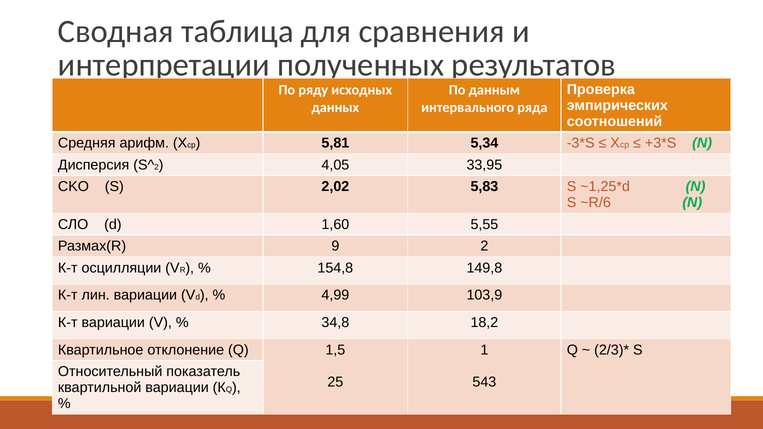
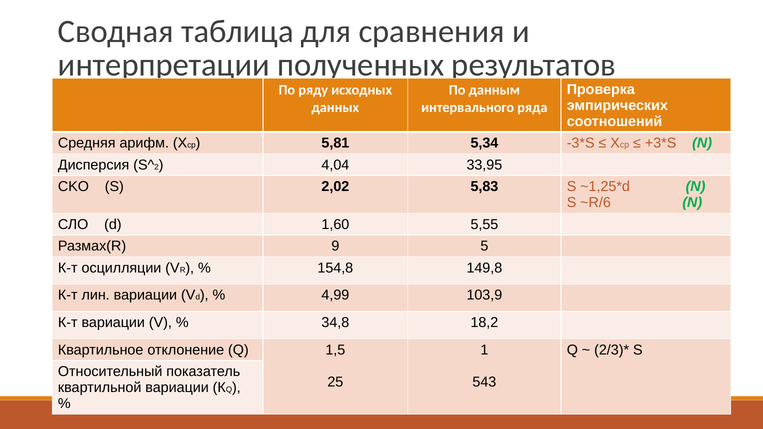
4,05: 4,05 -> 4,04
9 2: 2 -> 5
